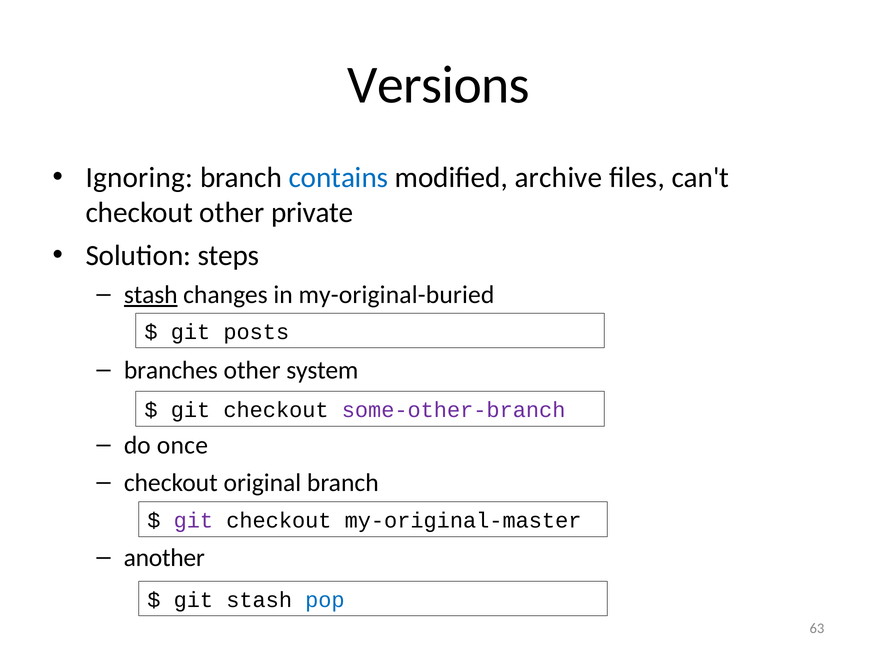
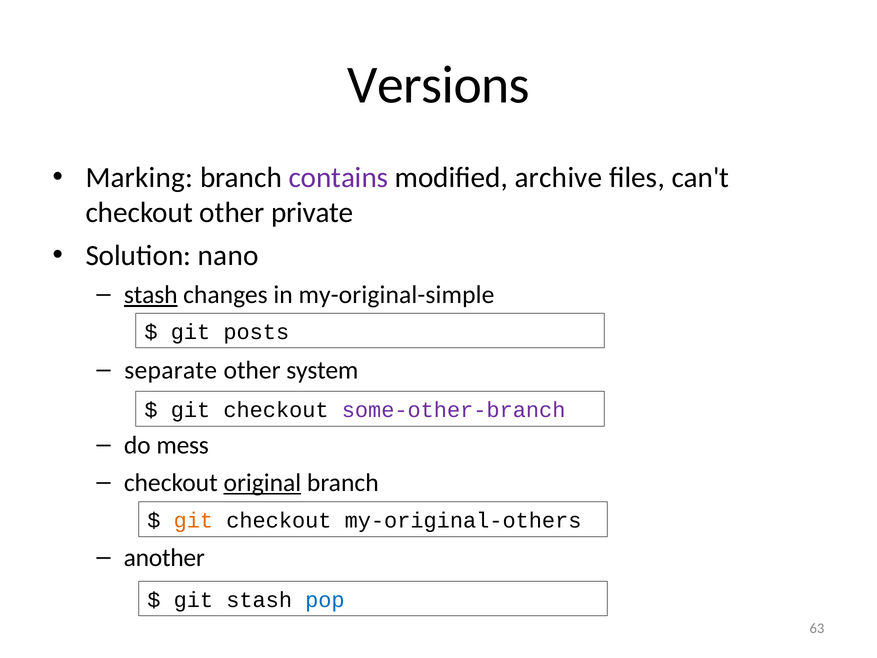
Ignoring: Ignoring -> Marking
contains colour: blue -> purple
steps: steps -> nano
my-original-buried: my-original-buried -> my-original-simple
branches: branches -> separate
once: once -> mess
original underline: none -> present
git at (193, 521) colour: purple -> orange
my-original-master: my-original-master -> my-original-others
